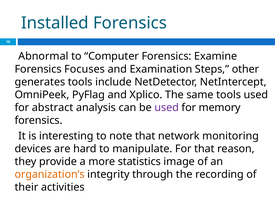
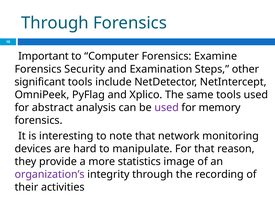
Installed at (55, 23): Installed -> Through
Abnormal: Abnormal -> Important
Focuses: Focuses -> Security
generates: generates -> significant
organization’s colour: orange -> purple
